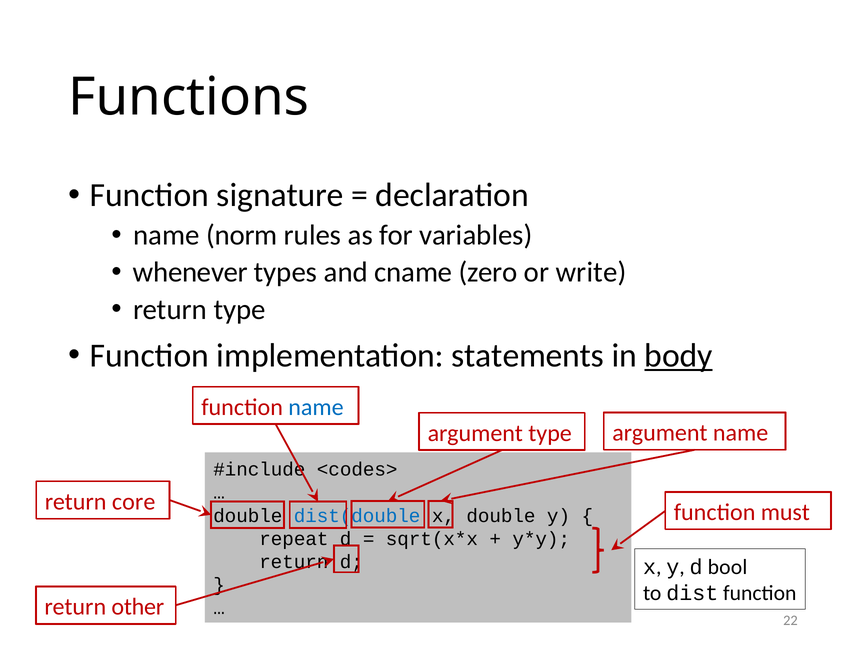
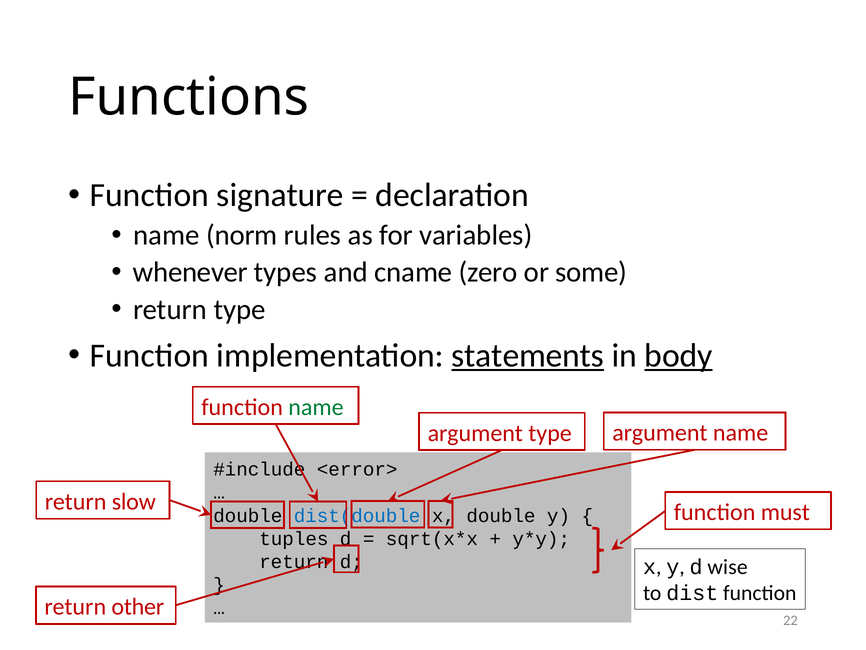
write: write -> some
statements underline: none -> present
name at (316, 407) colour: blue -> green
<codes>: <codes> -> <error>
core: core -> slow
repeat: repeat -> tuples
bool: bool -> wise
